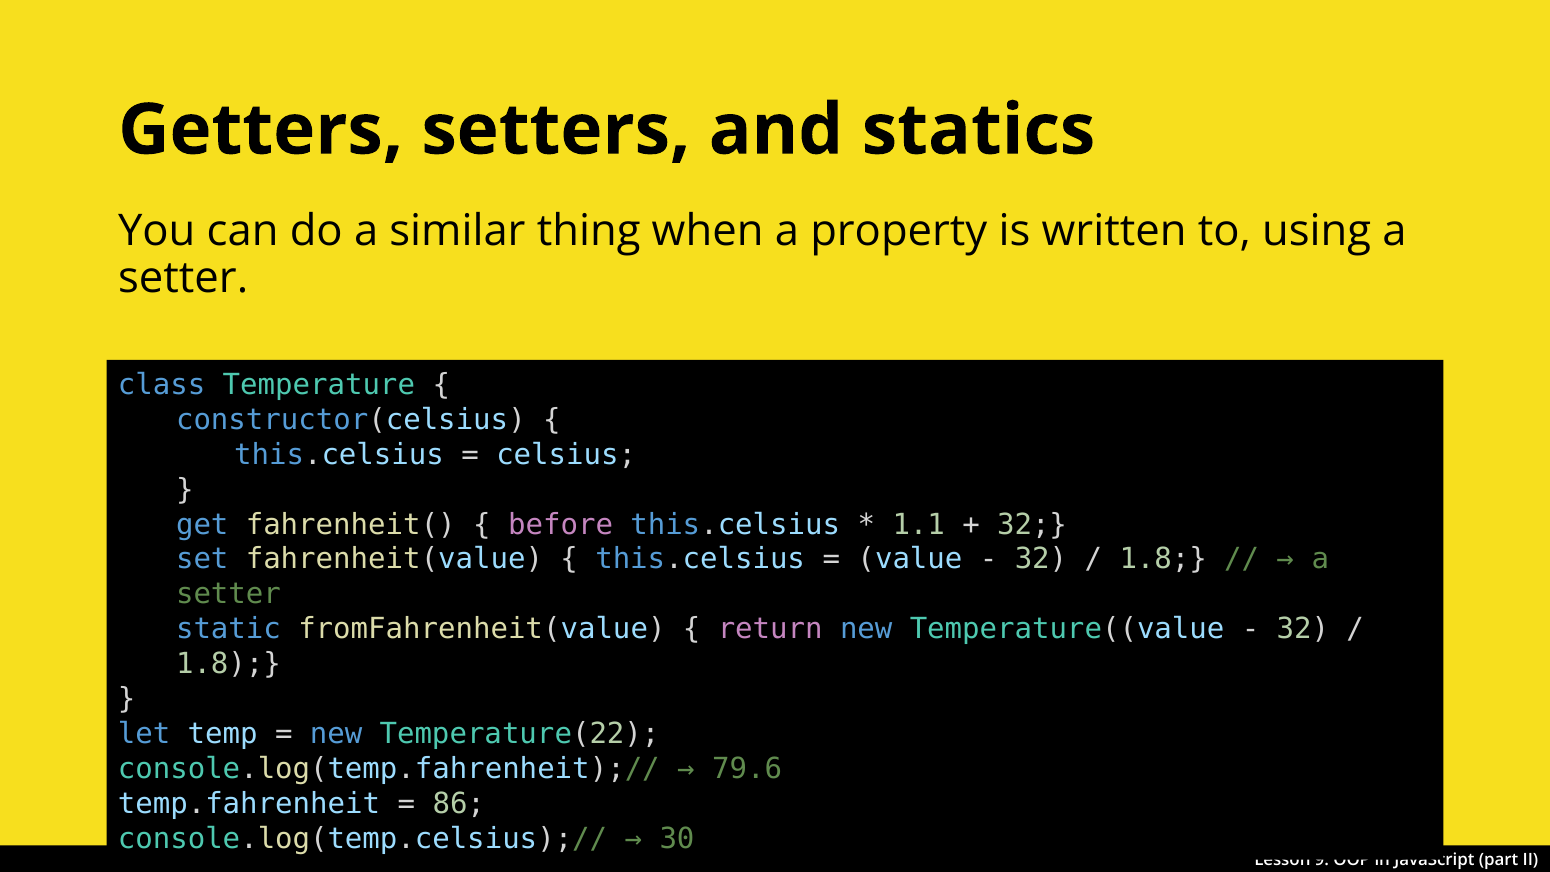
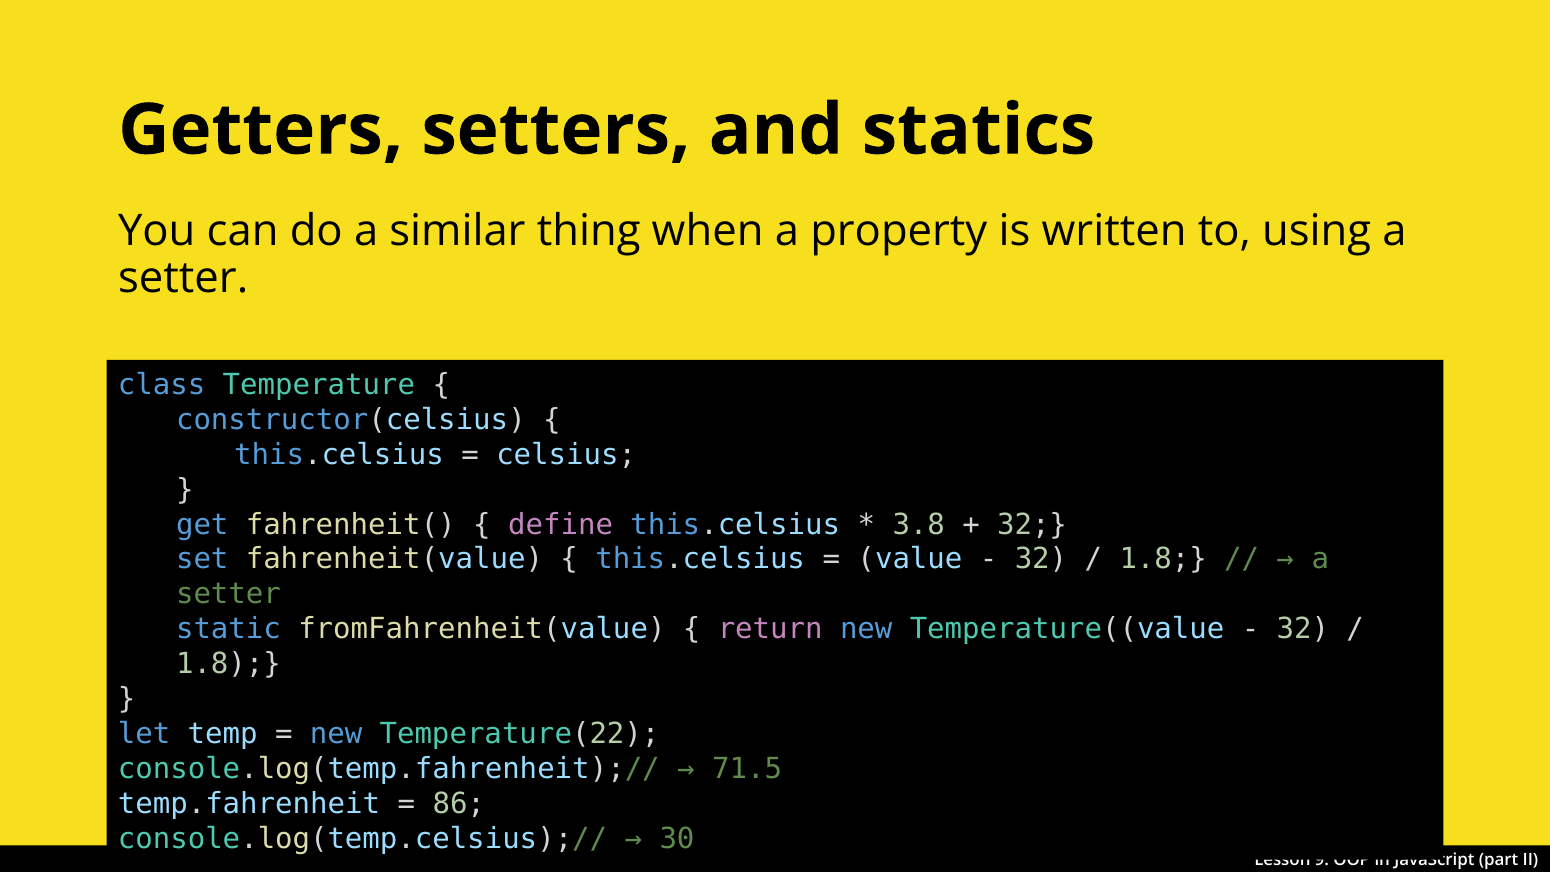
before: before -> define
1.1: 1.1 -> 3.8
79.6: 79.6 -> 71.5
